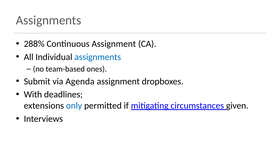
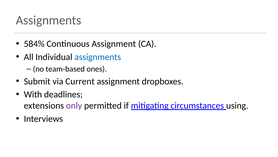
288%: 288% -> 584%
Agenda: Agenda -> Current
only colour: blue -> purple
given: given -> using
